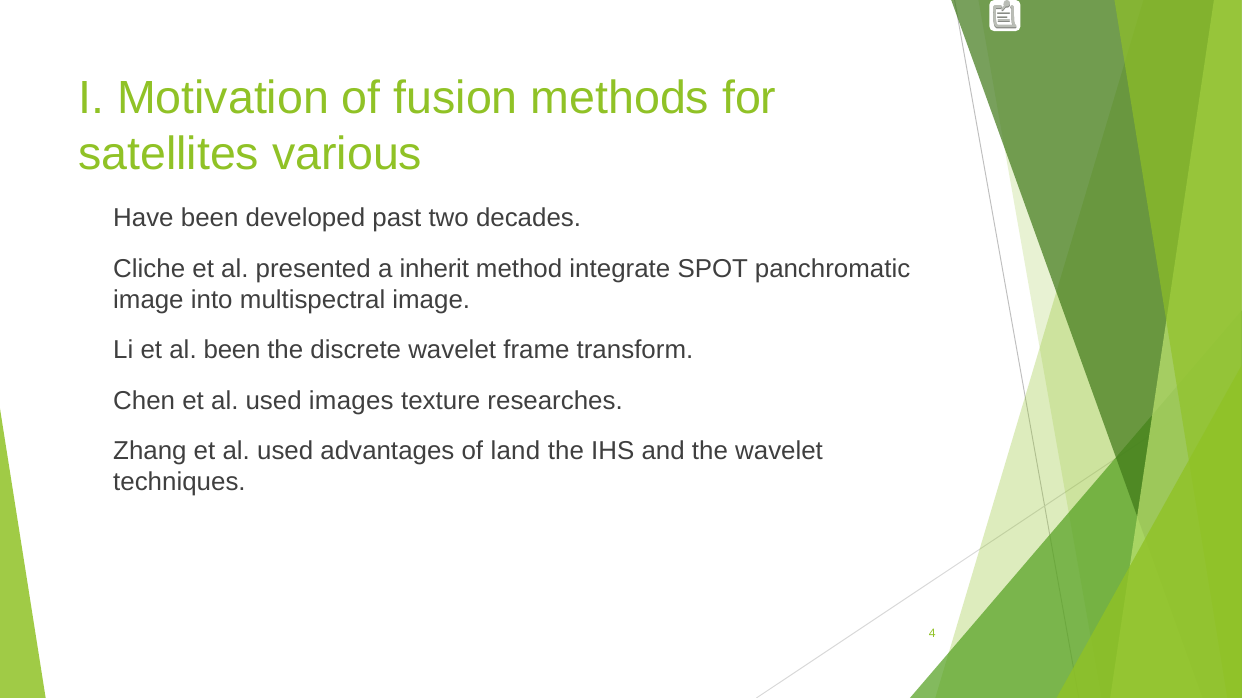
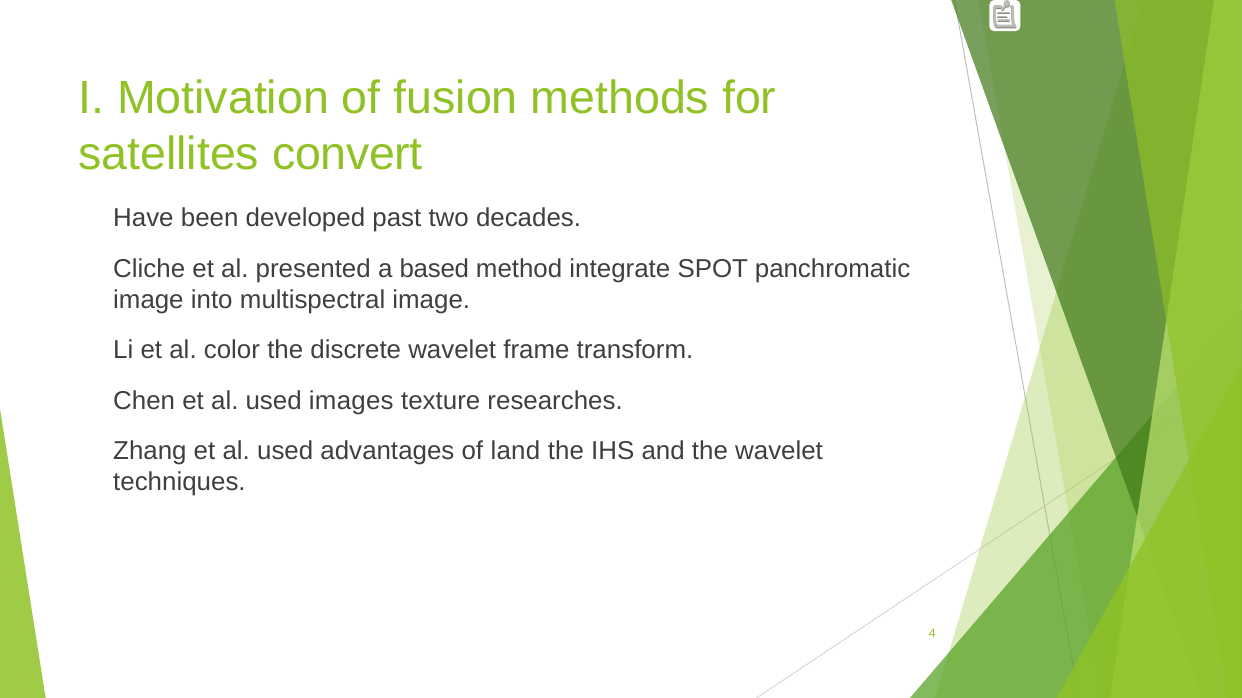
various: various -> convert
inherit: inherit -> based
al been: been -> color
